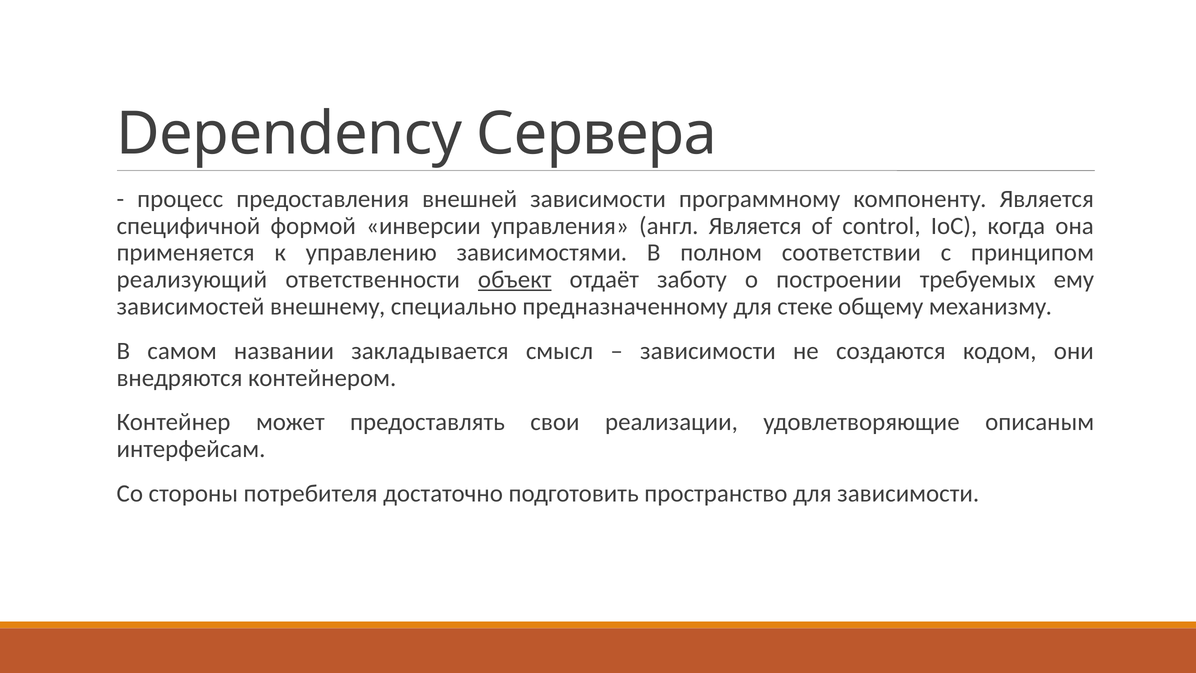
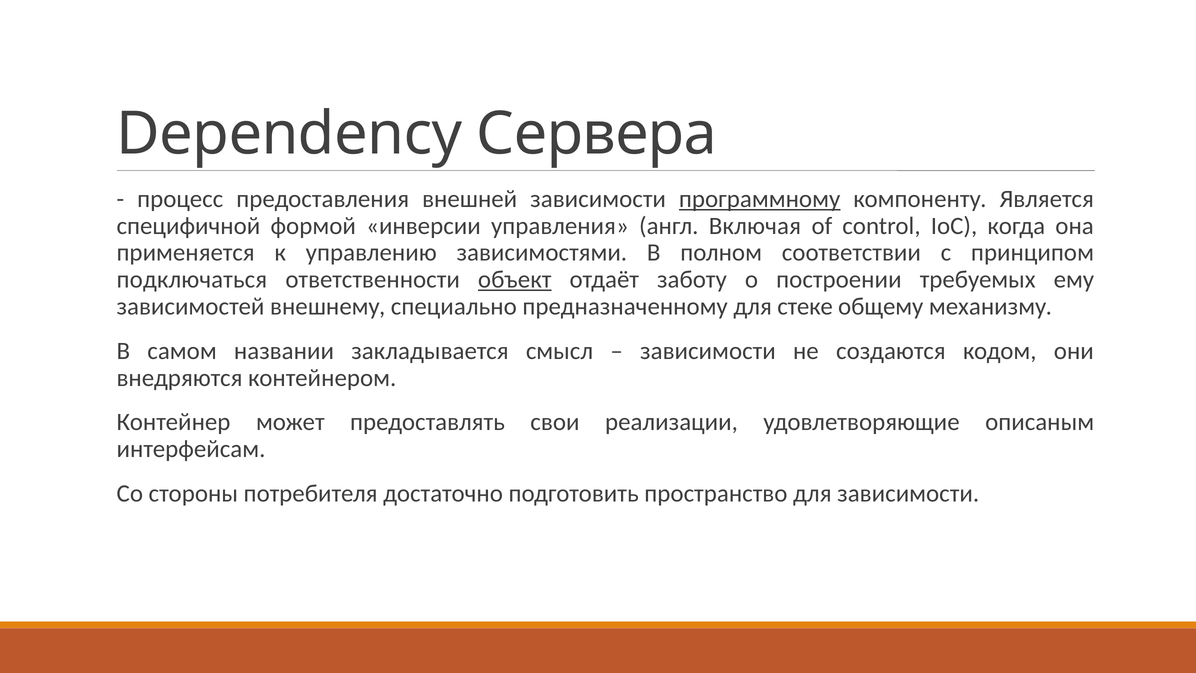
программному underline: none -> present
англ Является: Является -> Включая
реализующий: реализующий -> подключаться
